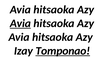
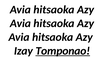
Avia at (20, 24) underline: present -> none
